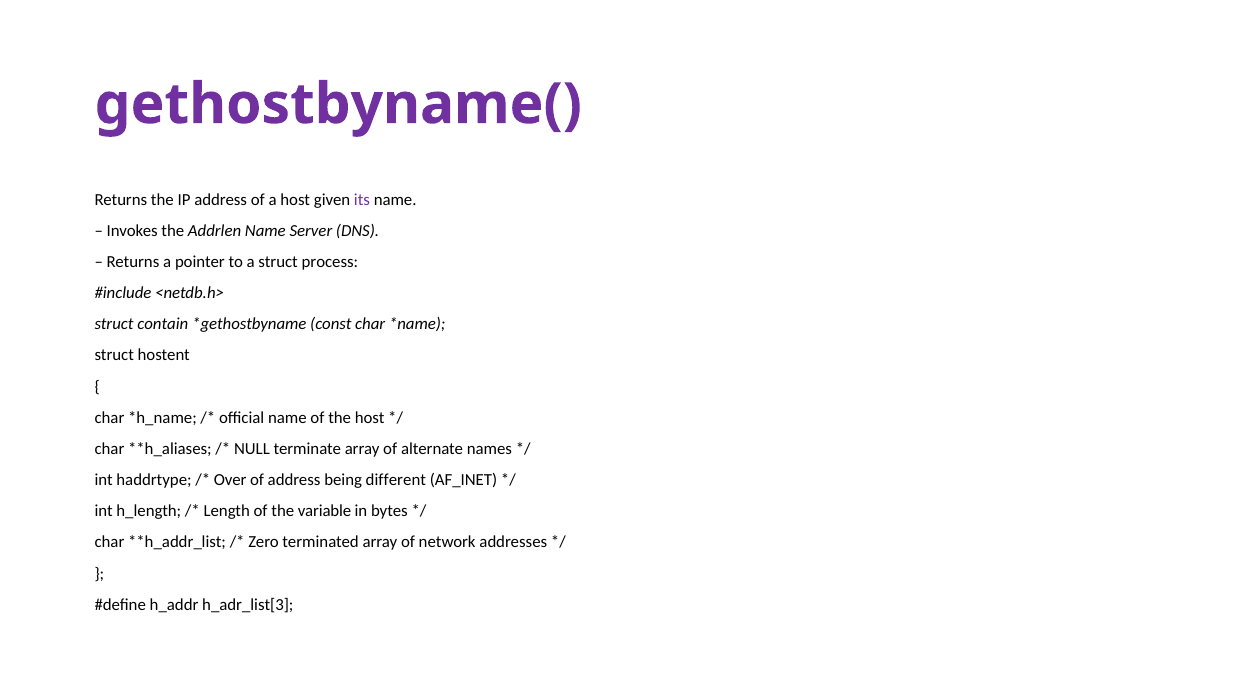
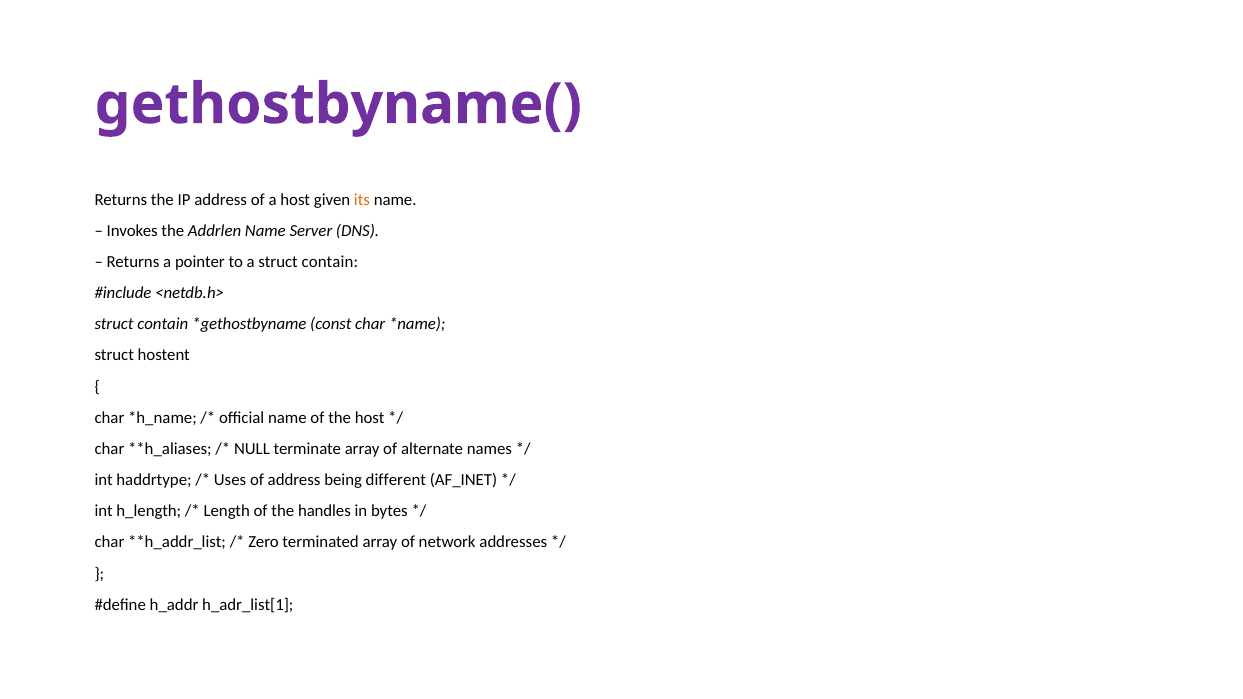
its colour: purple -> orange
a struct process: process -> contain
Over: Over -> Uses
variable: variable -> handles
h_adr_list[3: h_adr_list[3 -> h_adr_list[1
